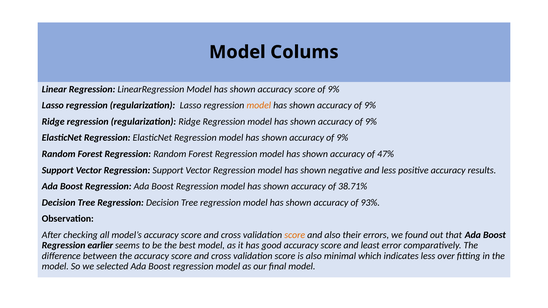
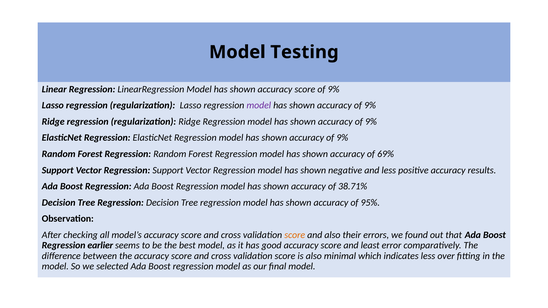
Colums: Colums -> Testing
model at (259, 105) colour: orange -> purple
47%: 47% -> 69%
93%: 93% -> 95%
